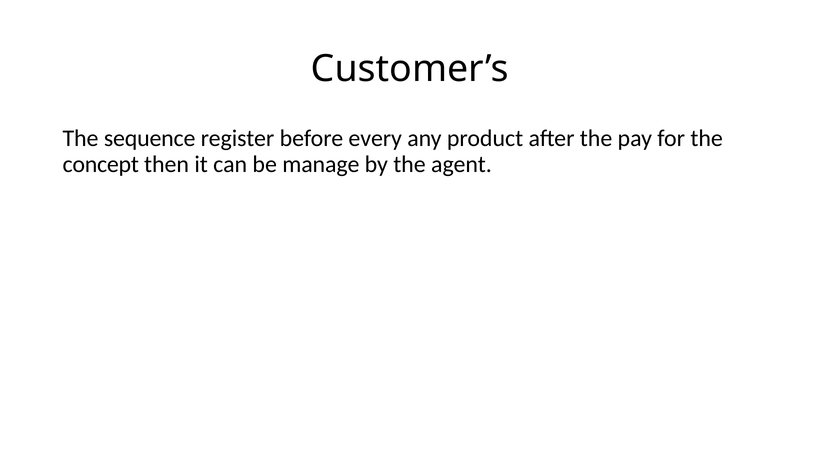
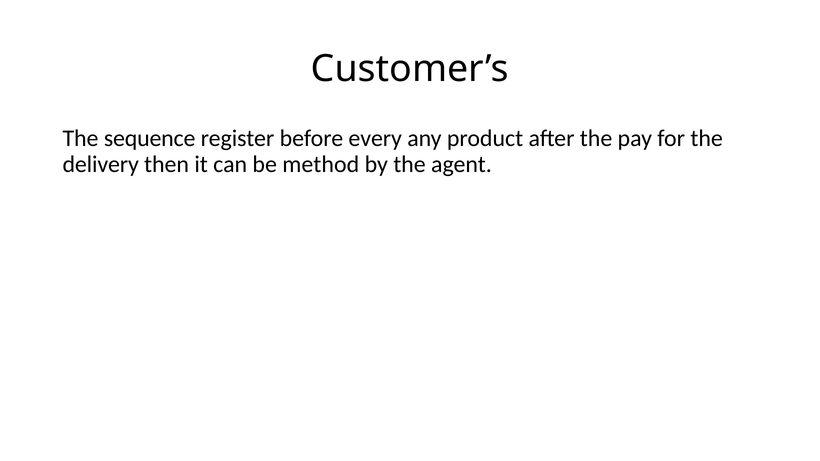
concept: concept -> delivery
manage: manage -> method
